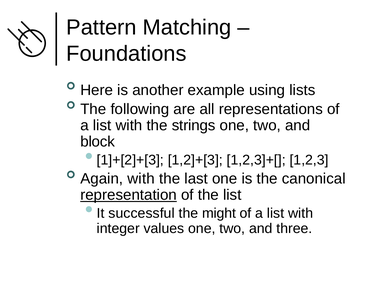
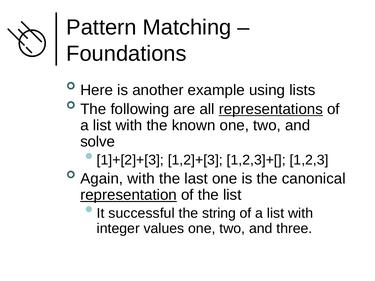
representations underline: none -> present
strings: strings -> known
block: block -> solve
might: might -> string
